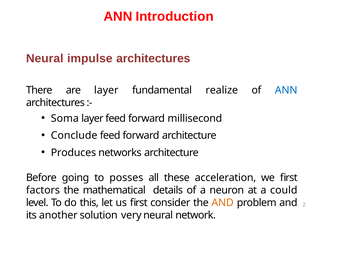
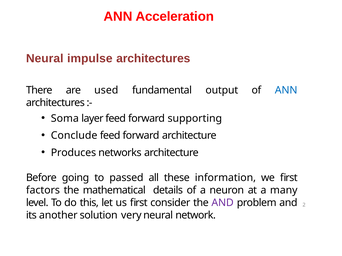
Introduction: Introduction -> Acceleration
are layer: layer -> used
realize: realize -> output
millisecond: millisecond -> supporting
posses: posses -> passed
acceleration: acceleration -> information
could: could -> many
AND at (223, 203) colour: orange -> purple
